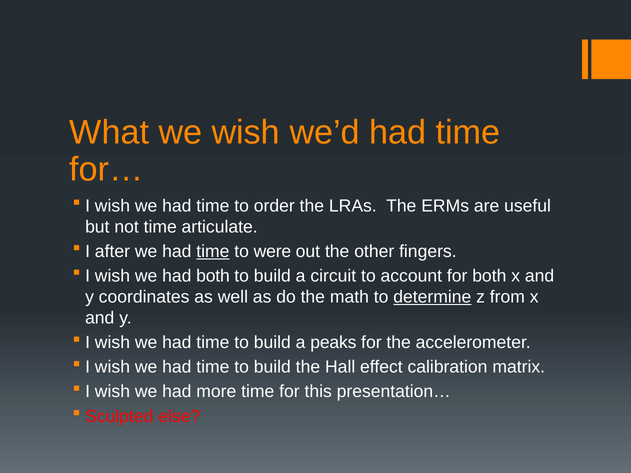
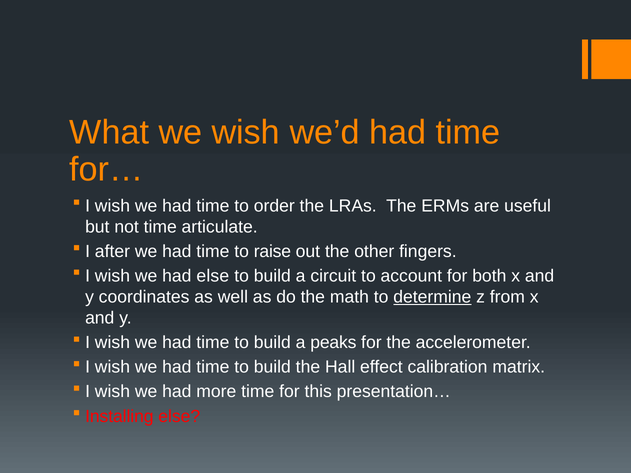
time at (213, 252) underline: present -> none
were: were -> raise
had both: both -> else
Sculpted: Sculpted -> Installing
